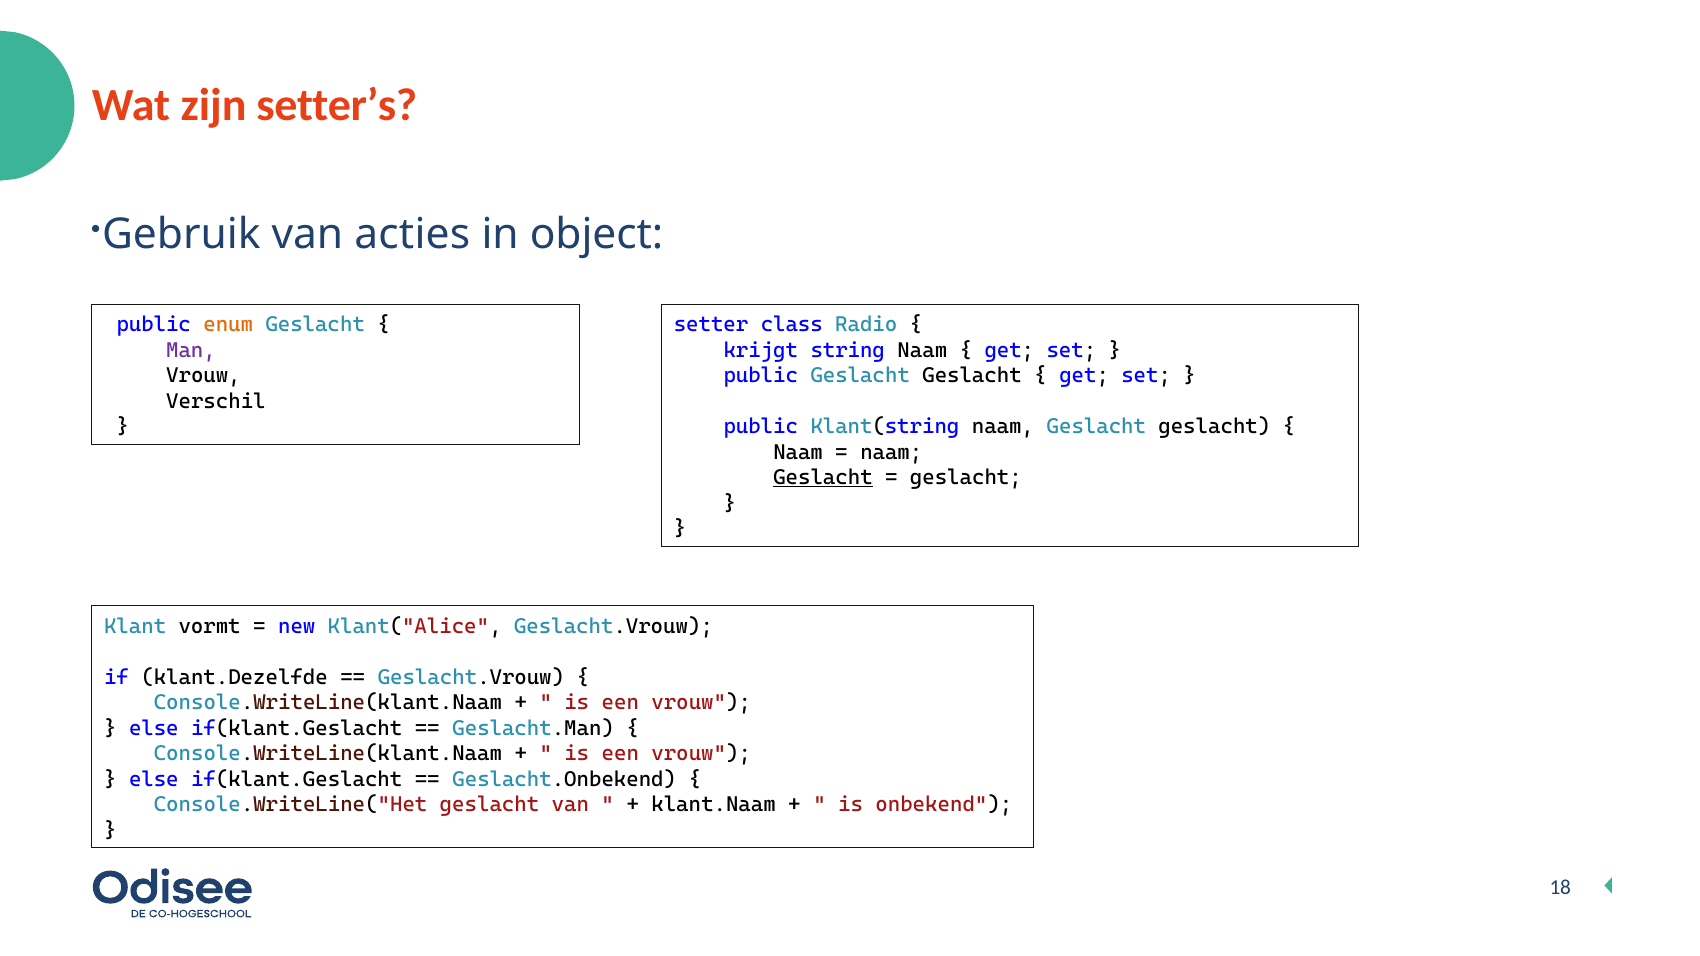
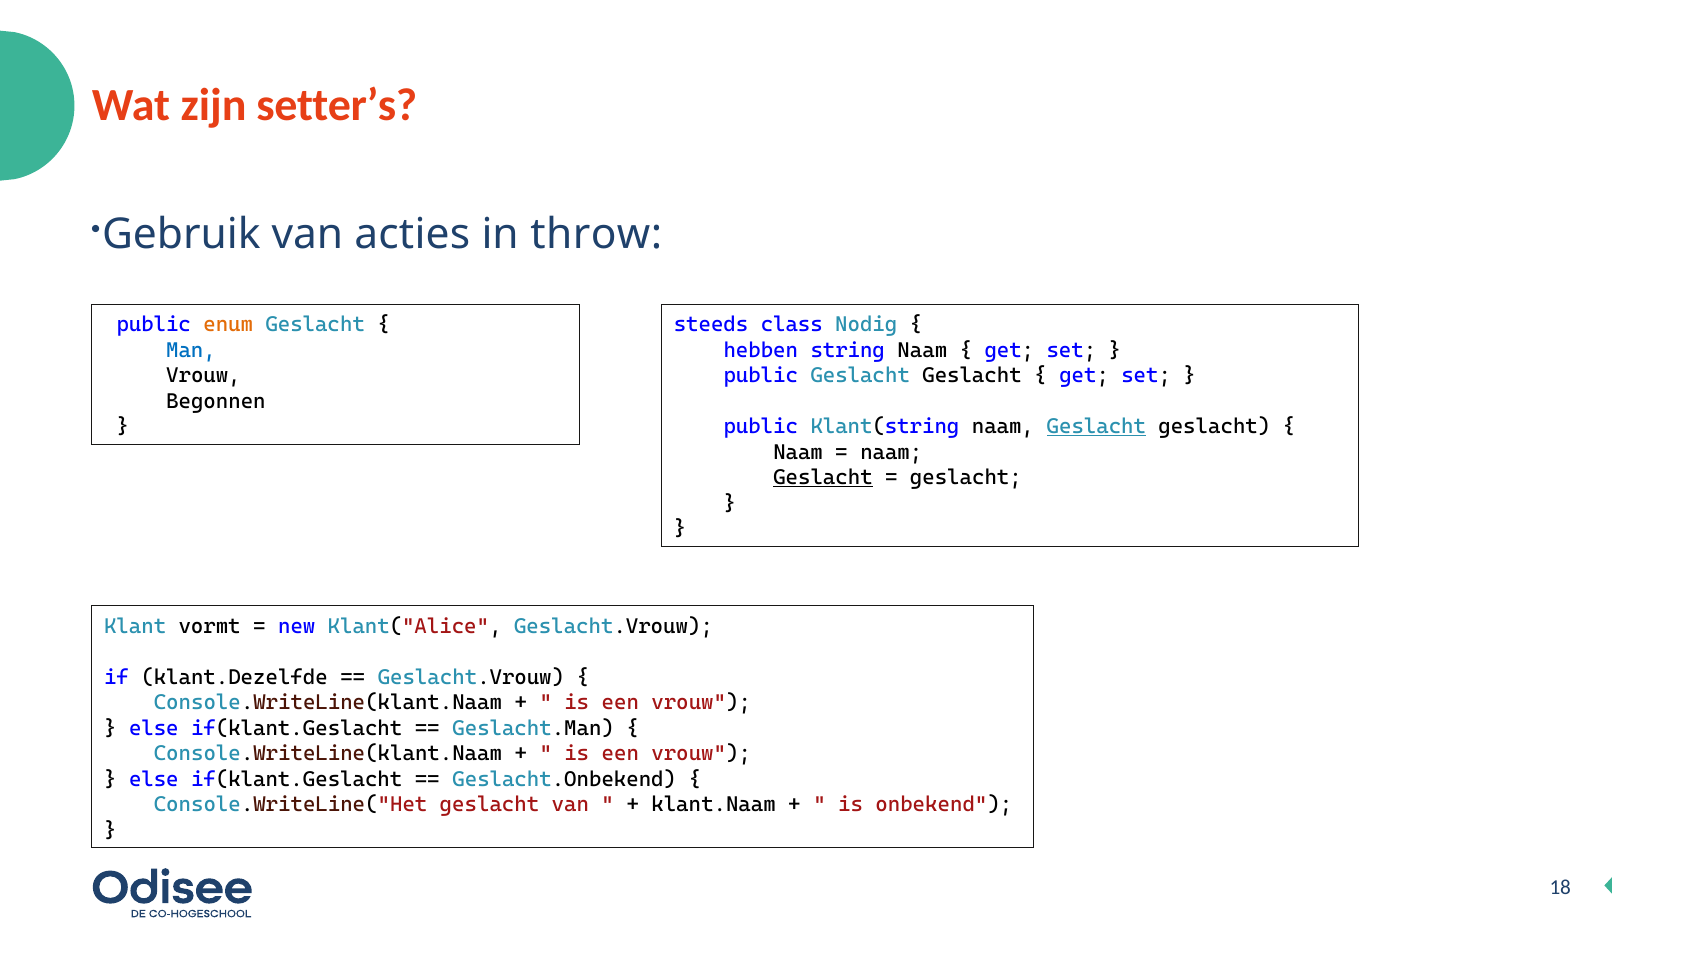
object: object -> throw
setter: setter -> steeds
Radio: Radio -> Nodig
Man colour: purple -> blue
krijgt: krijgt -> hebben
Verschil: Verschil -> Begonnen
Geslacht at (1096, 427) underline: none -> present
